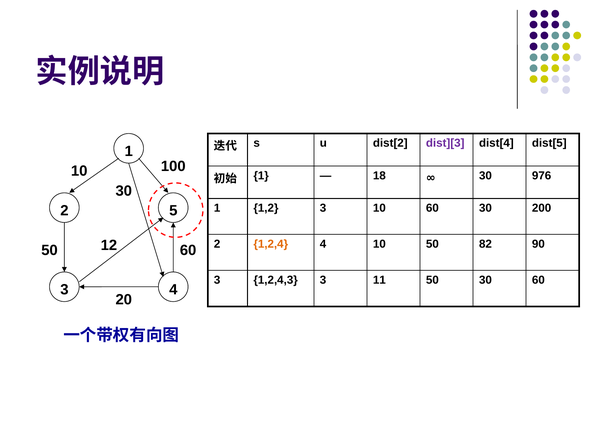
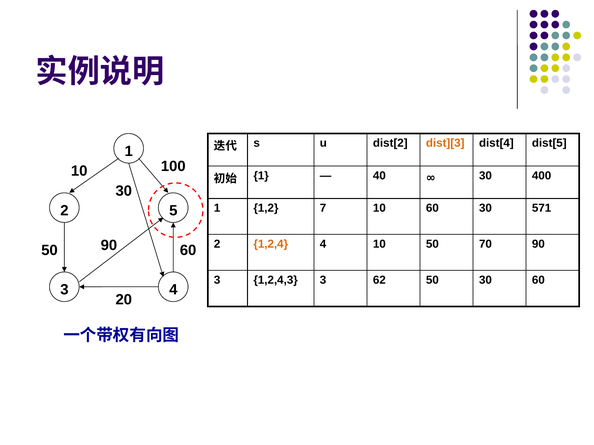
dist][3 colour: purple -> orange
18: 18 -> 40
976: 976 -> 400
1,2 3: 3 -> 7
200: 200 -> 571
82: 82 -> 70
50 12: 12 -> 90
11: 11 -> 62
